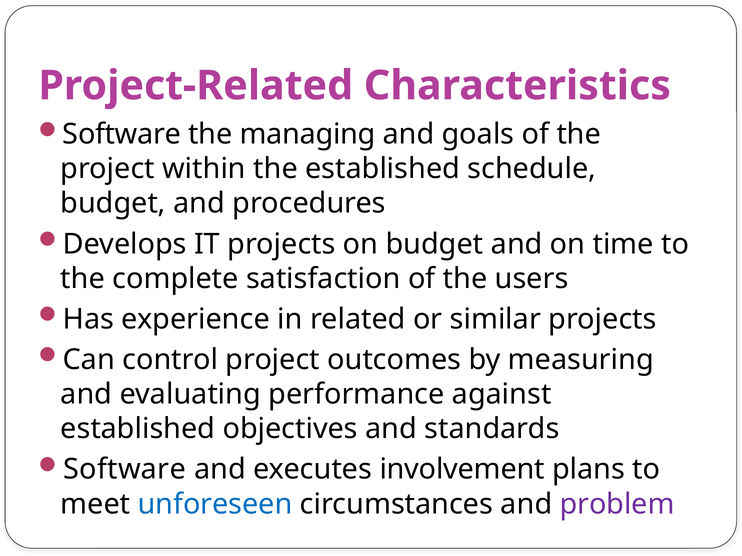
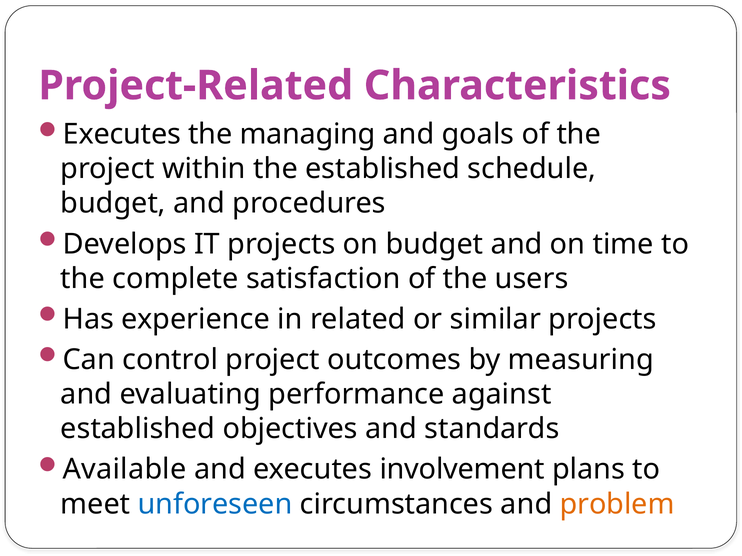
Software at (122, 134): Software -> Executes
Software at (125, 470): Software -> Available
problem colour: purple -> orange
